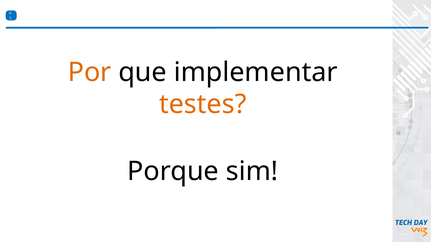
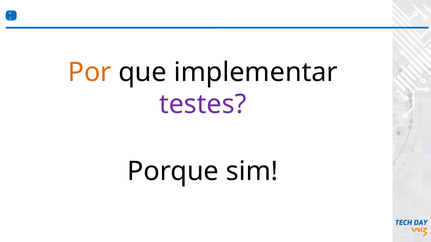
testes colour: orange -> purple
